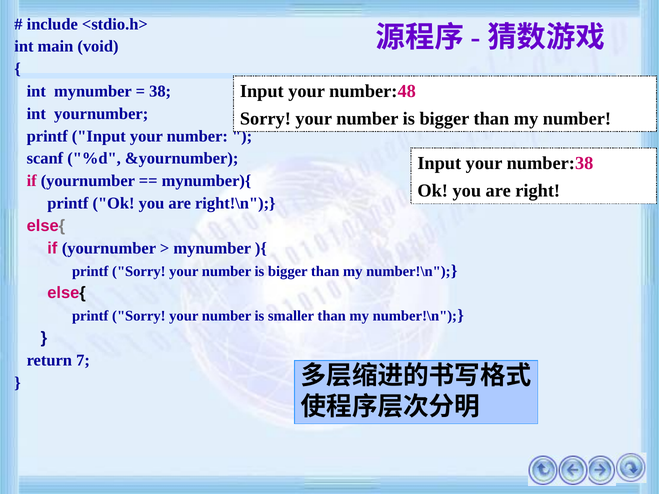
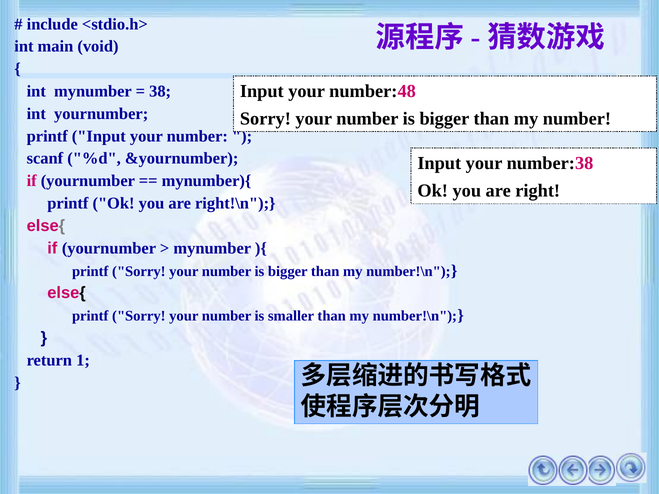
7: 7 -> 1
